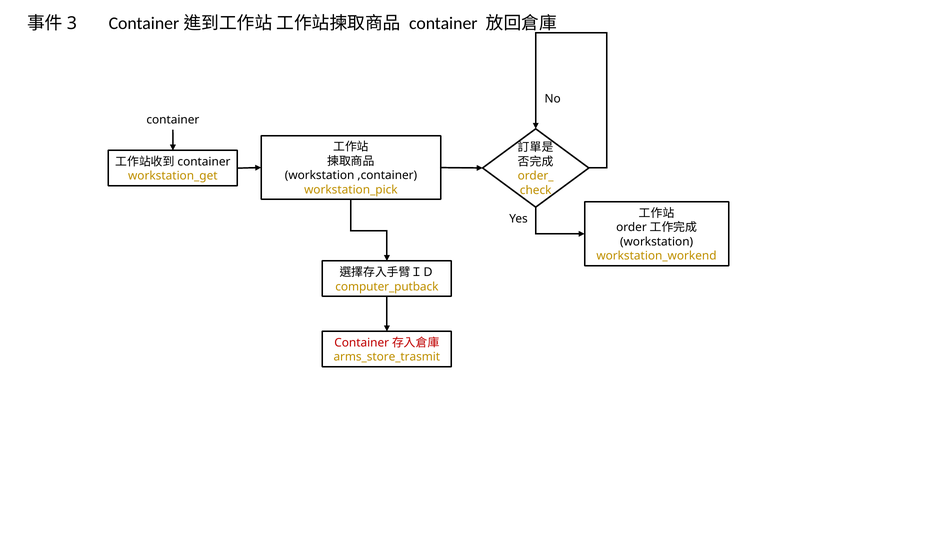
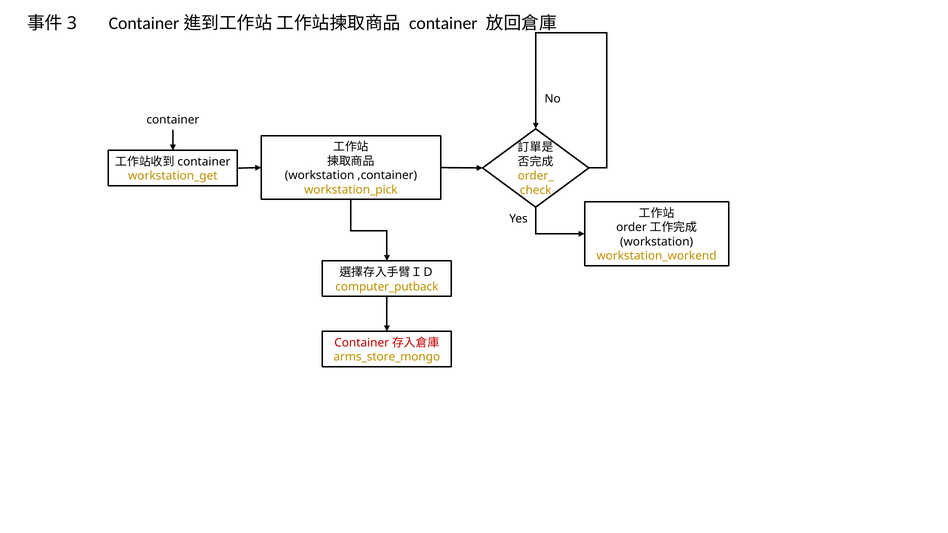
arms_store_trasmit: arms_store_trasmit -> arms_store_mongo
